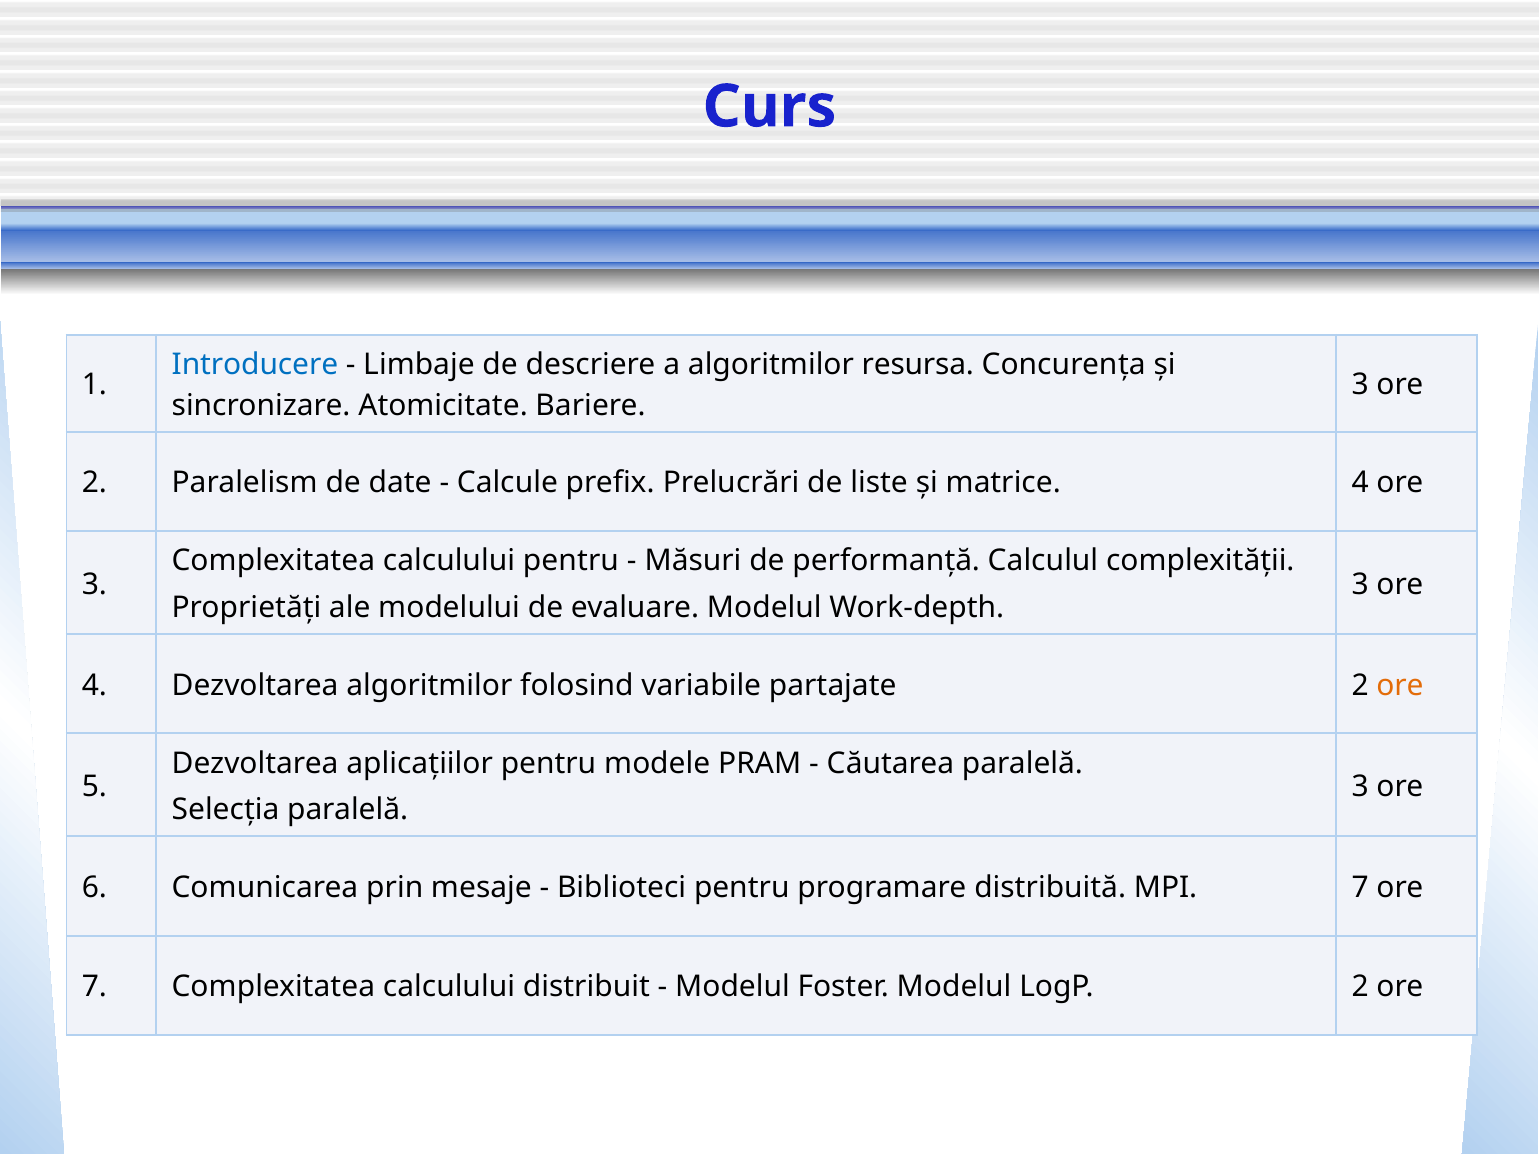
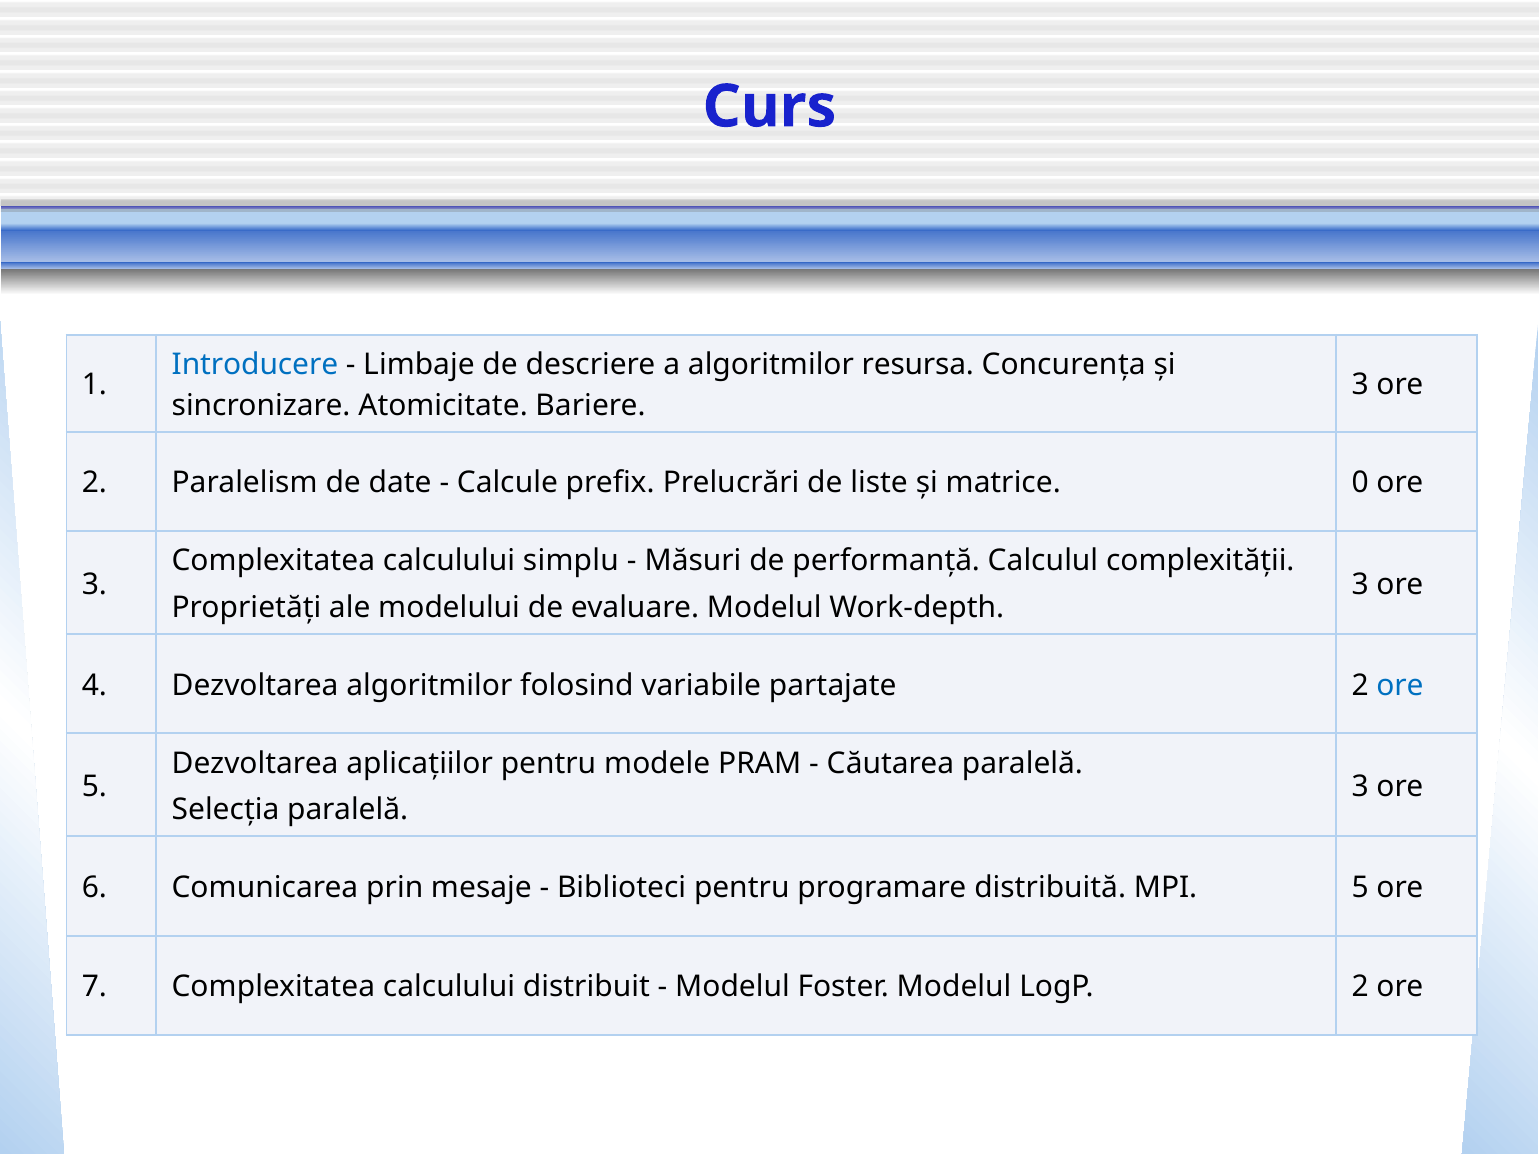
matrice 4: 4 -> 0
calculului pentru: pentru -> simplu
ore at (1400, 686) colour: orange -> blue
MPI 7: 7 -> 5
